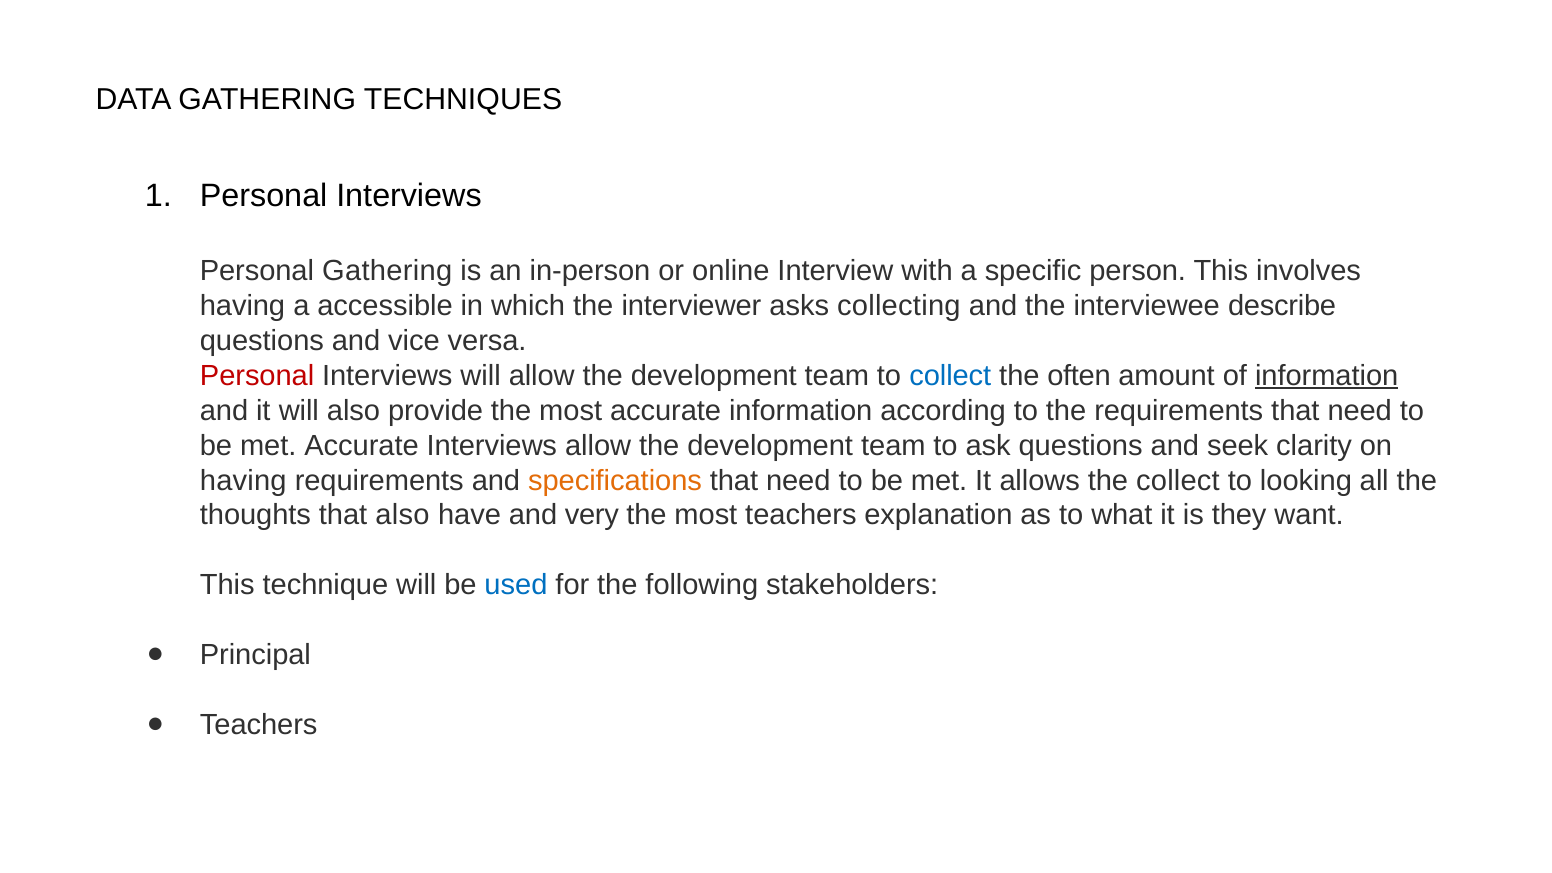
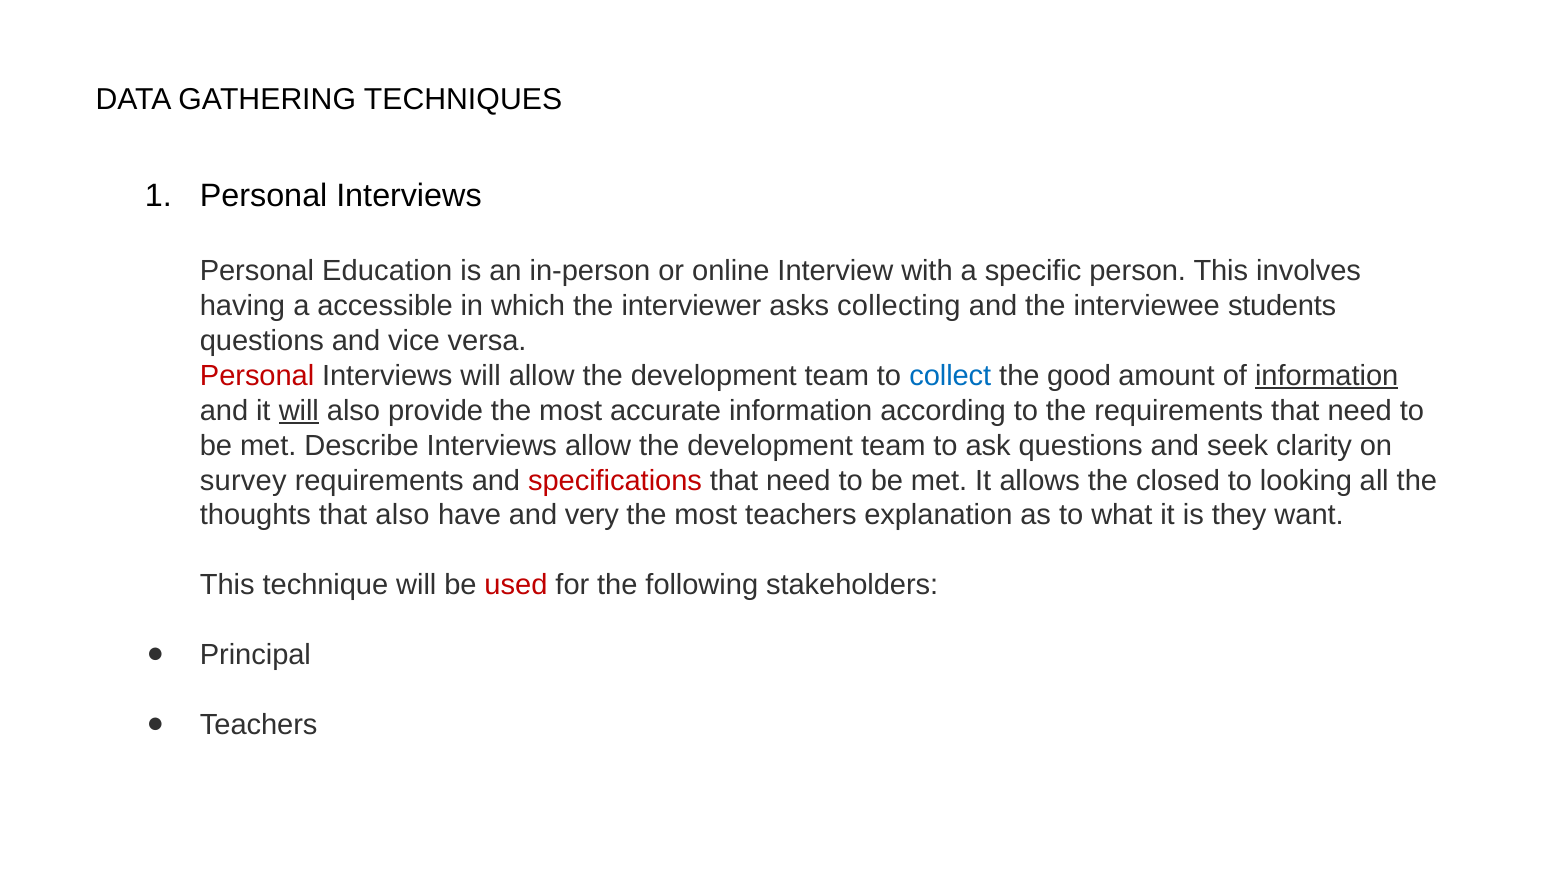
Personal Gathering: Gathering -> Education
describe: describe -> students
often: often -> good
will at (299, 411) underline: none -> present
met Accurate: Accurate -> Describe
having at (243, 480): having -> survey
specifications colour: orange -> red
the collect: collect -> closed
used colour: blue -> red
